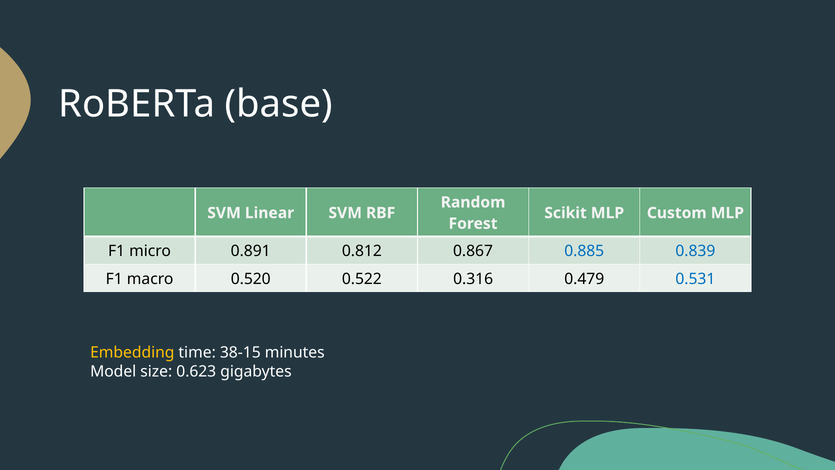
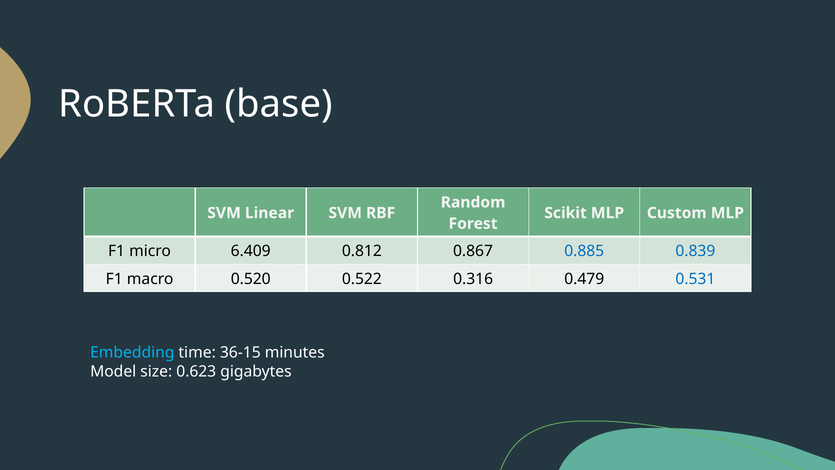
0.891: 0.891 -> 6.409
Embedding colour: yellow -> light blue
38-15: 38-15 -> 36-15
